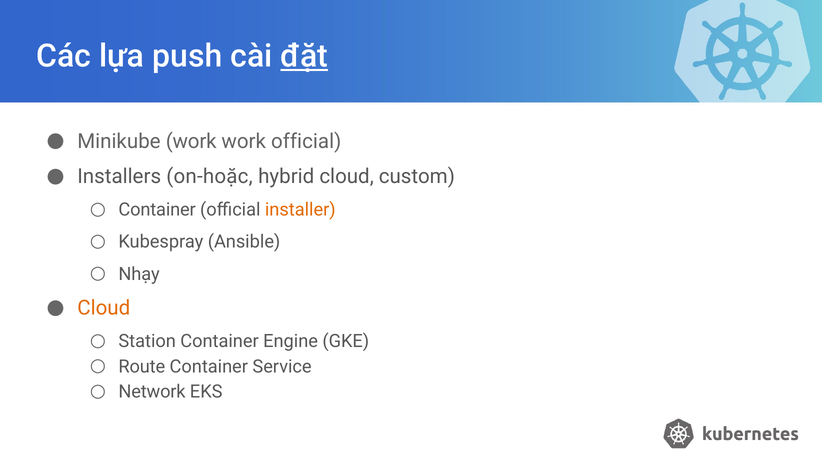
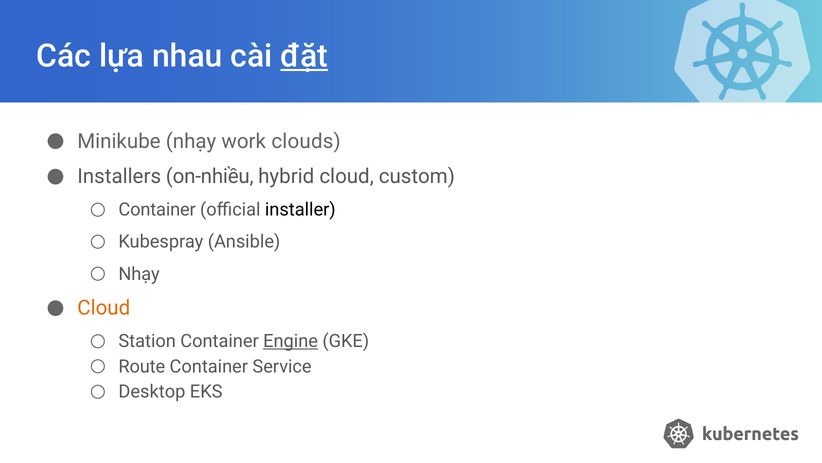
push: push -> nhau
Minikube work: work -> nhạy
work official: official -> clouds
on-hoặc: on-hoặc -> on-nhiều
installer colour: orange -> black
Engine underline: none -> present
Network: Network -> Desktop
